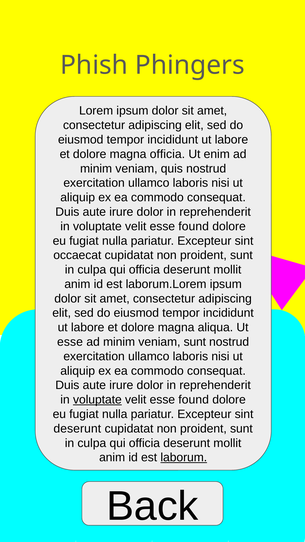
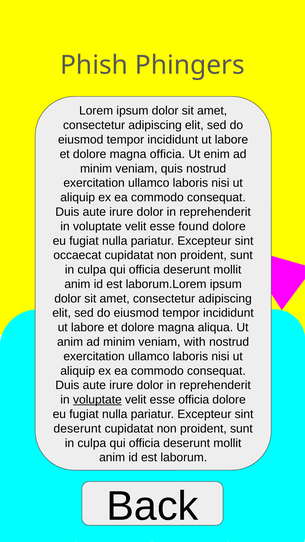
esse at (70, 342): esse -> anim
veniam sunt: sunt -> with
found at (194, 400): found -> officia
laborum underline: present -> none
